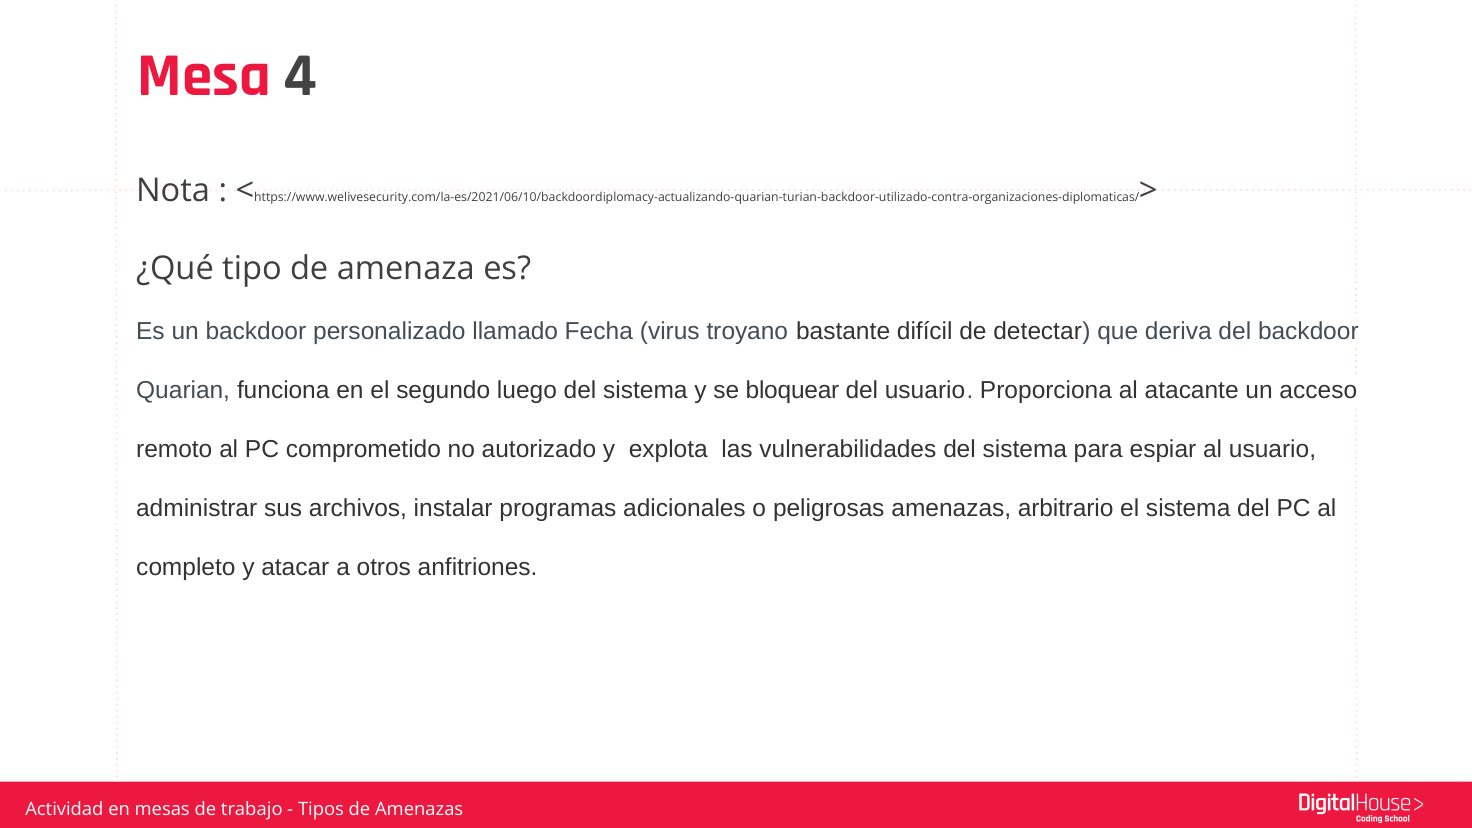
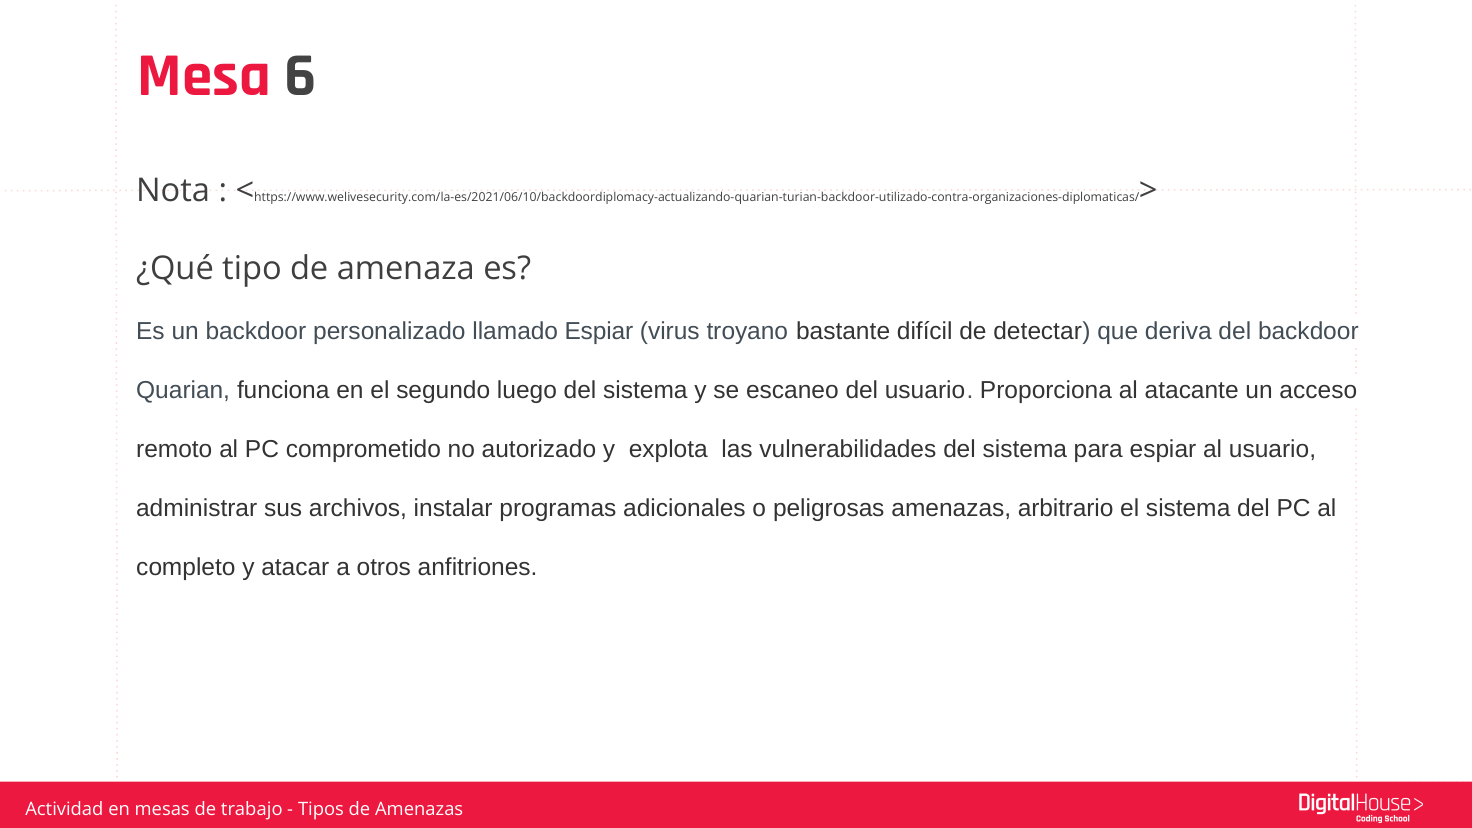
4: 4 -> 6
llamado Fecha: Fecha -> Espiar
bloquear: bloquear -> escaneo
